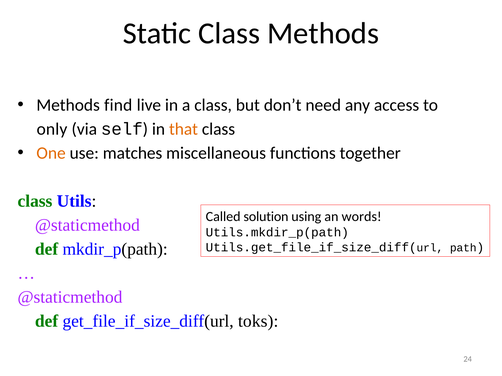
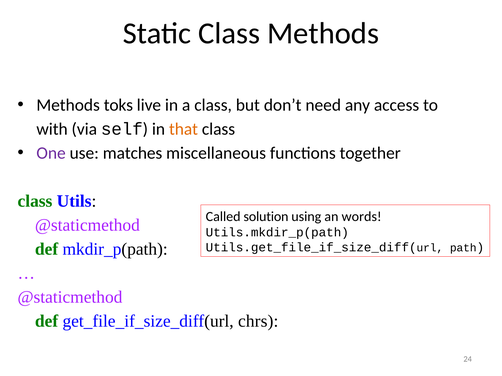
find: find -> toks
only: only -> with
One colour: orange -> purple
toks: toks -> chrs
